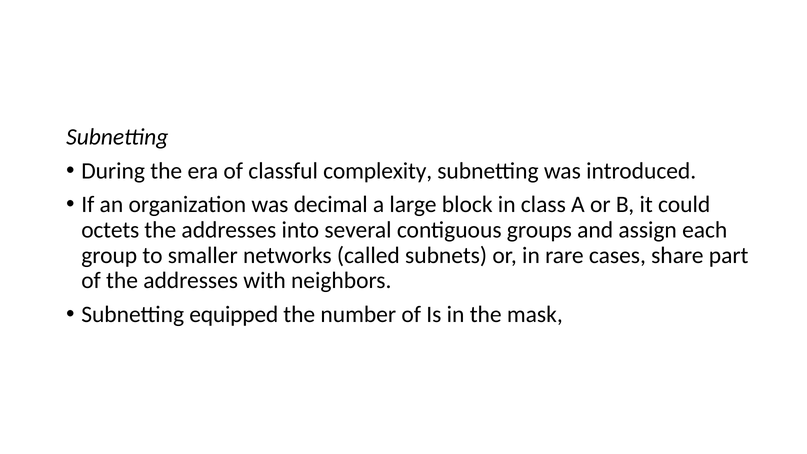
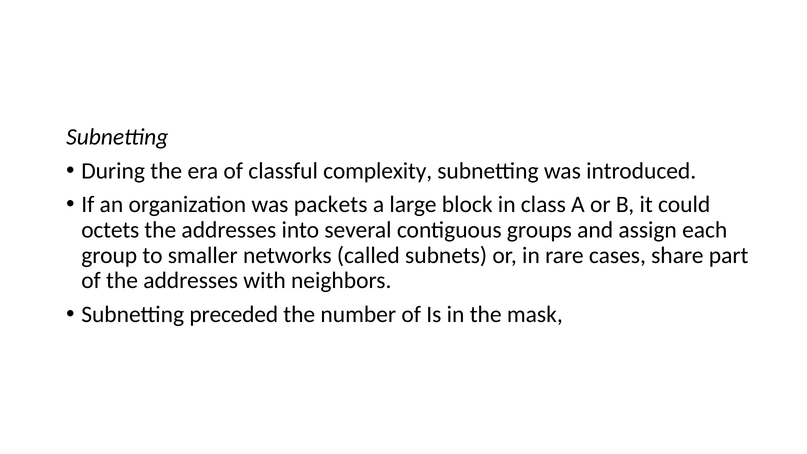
decimal: decimal -> packets
equipped: equipped -> preceded
